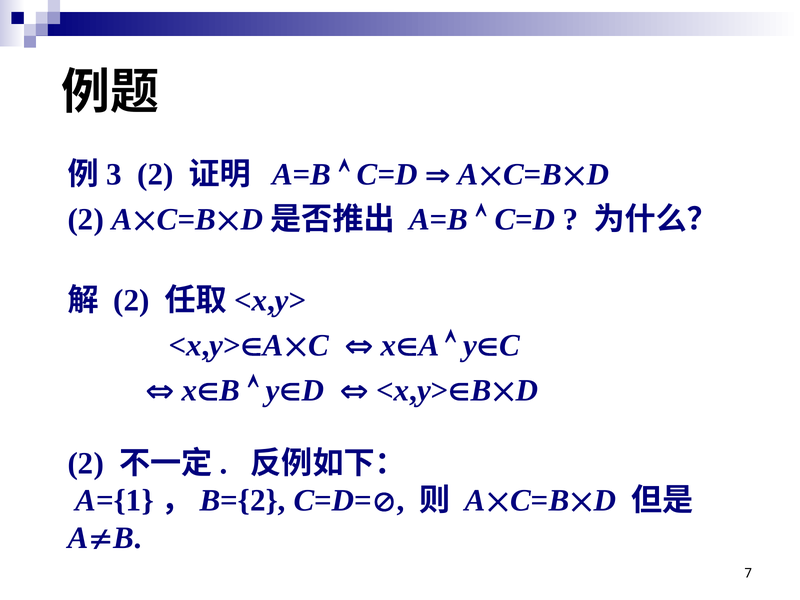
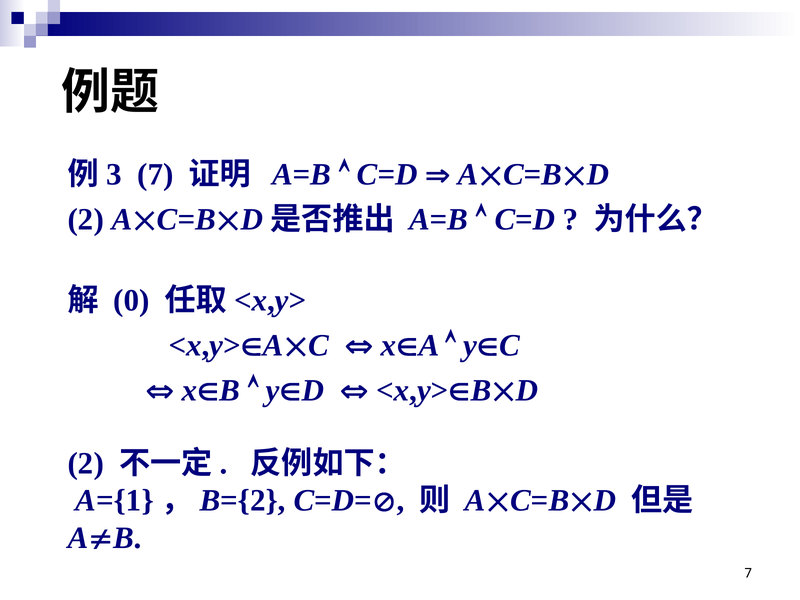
2 at (155, 175): 2 -> 7
2 at (131, 301): 2 -> 0
